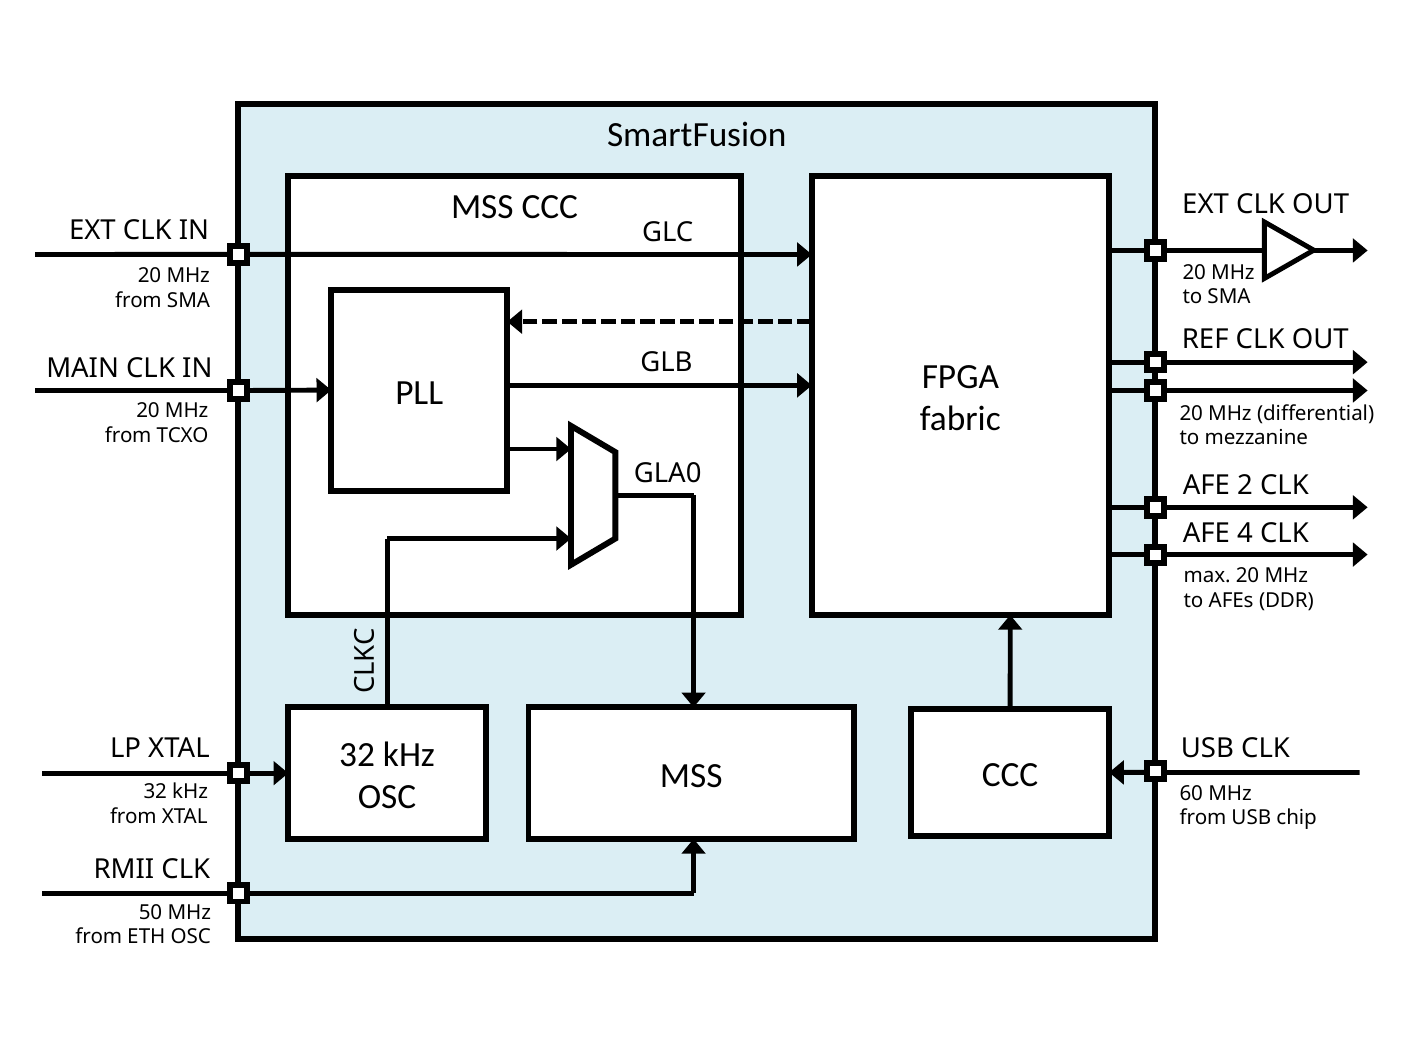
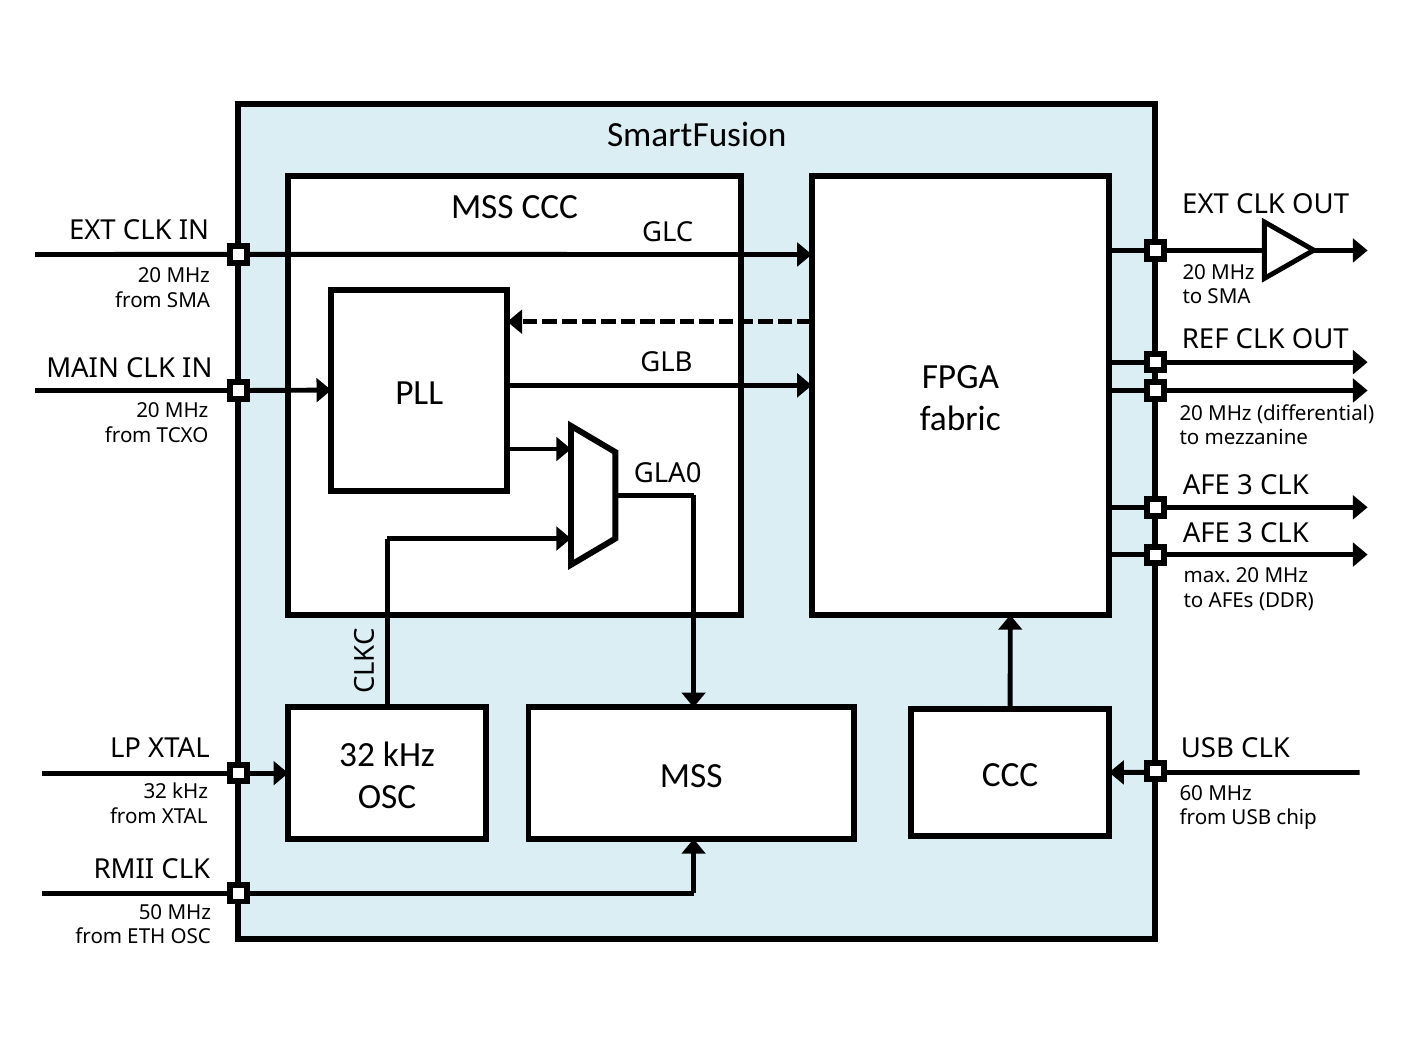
2 at (1245, 485): 2 -> 3
4 at (1245, 533): 4 -> 3
